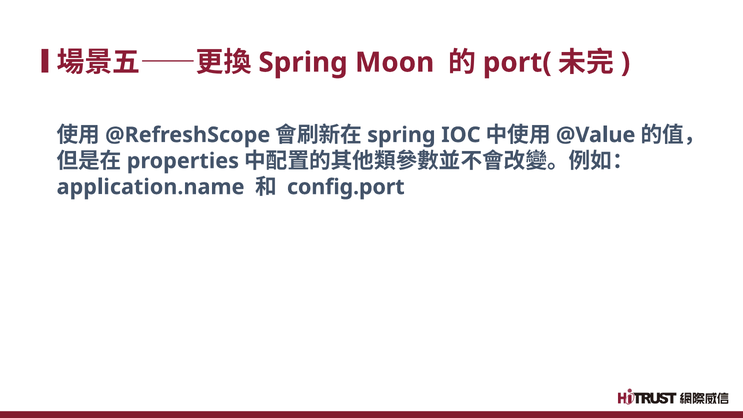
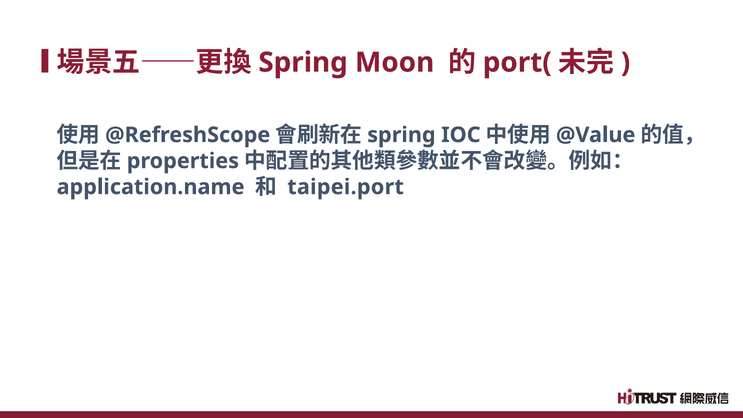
config.port: config.port -> taipei.port
